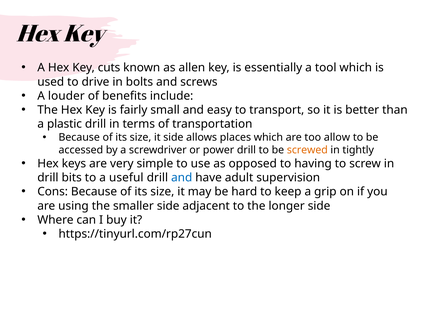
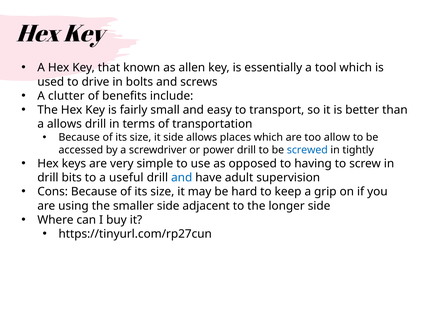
cuts: cuts -> that
louder: louder -> clutter
a plastic: plastic -> allows
screwed colour: orange -> blue
